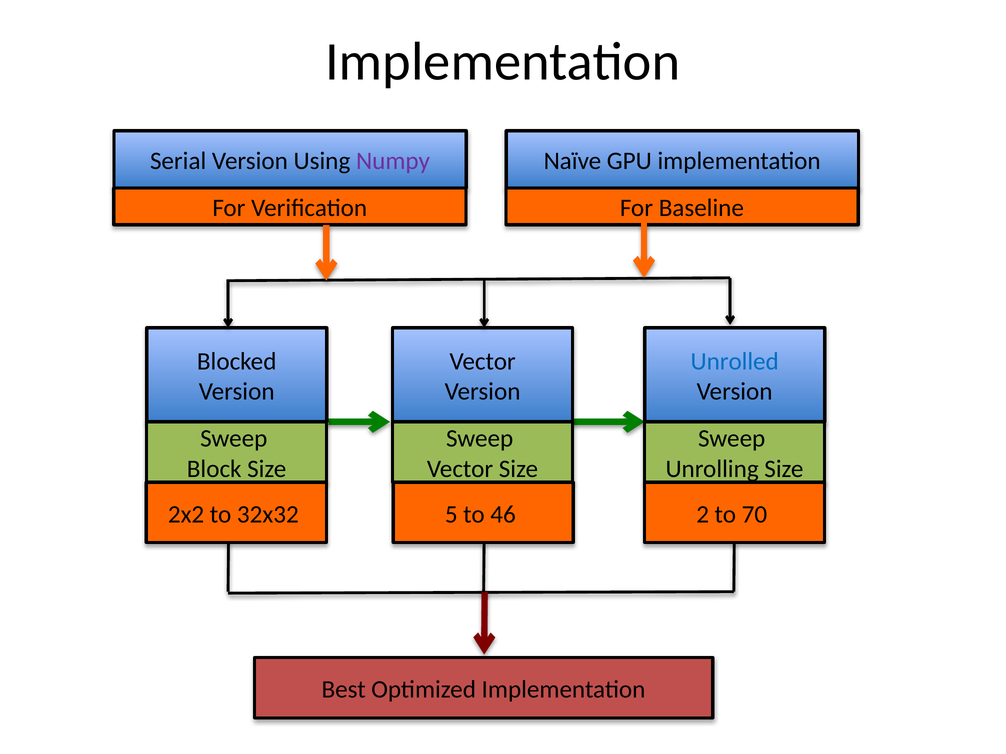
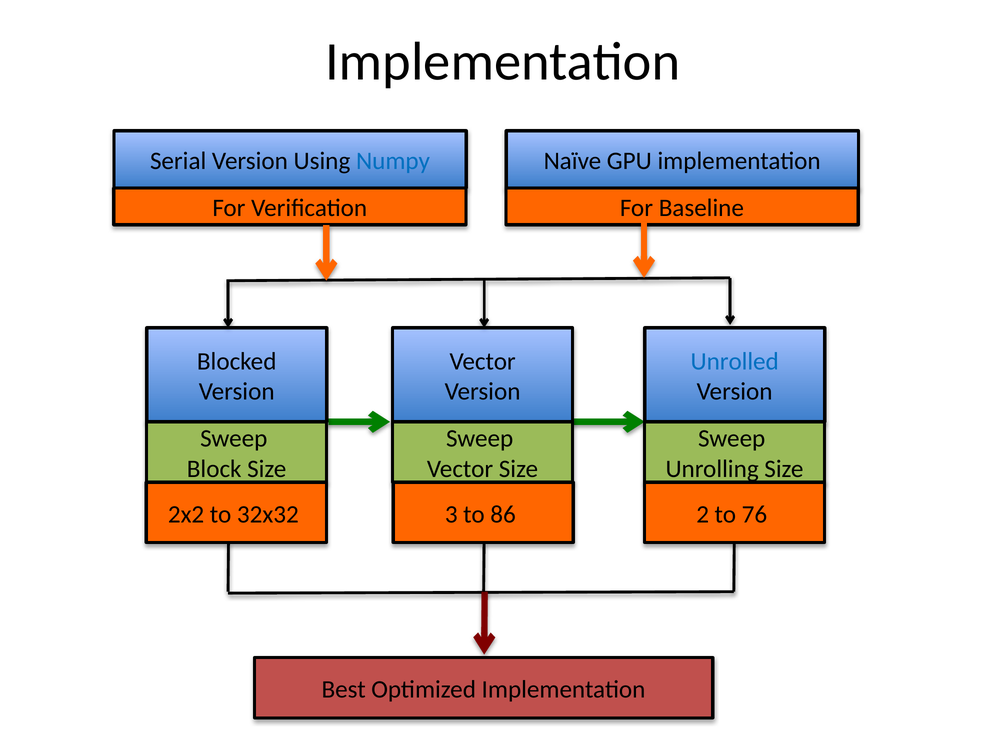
Numpy colour: purple -> blue
5: 5 -> 3
46: 46 -> 86
70: 70 -> 76
